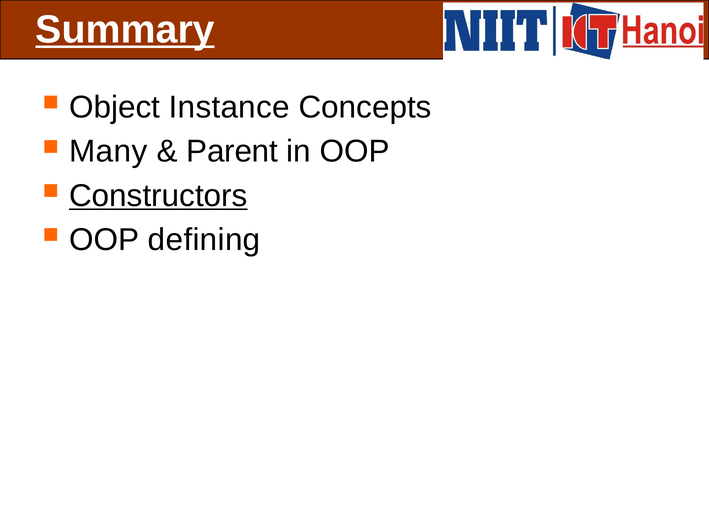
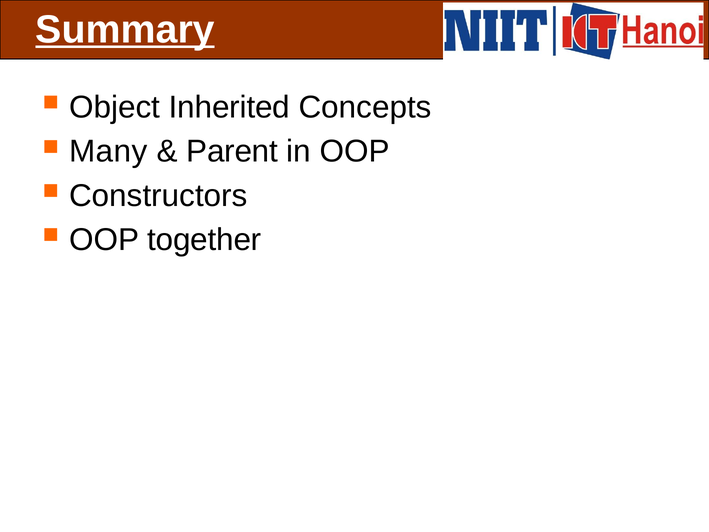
Instance: Instance -> Inherited
Constructors underline: present -> none
defining: defining -> together
